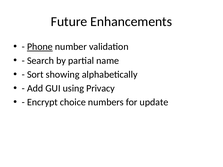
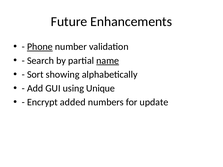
name underline: none -> present
Privacy: Privacy -> Unique
choice: choice -> added
